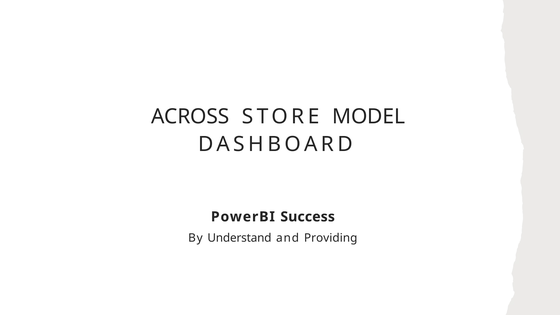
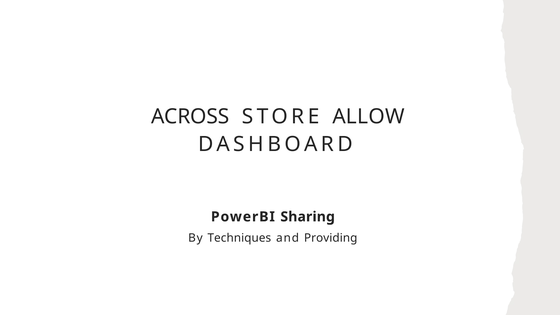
MODEL: MODEL -> ALLOW
Success: Success -> Sharing
Understand: Understand -> Techniques
